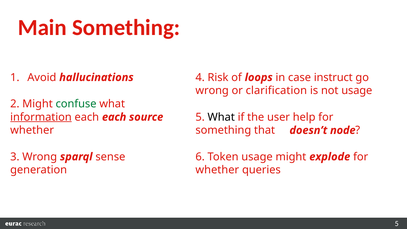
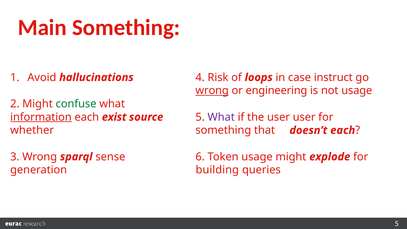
wrong at (212, 91) underline: none -> present
clarification: clarification -> engineering
each each: each -> exist
What at (221, 117) colour: black -> purple
user help: help -> user
doesn’t node: node -> each
whether at (217, 170): whether -> building
